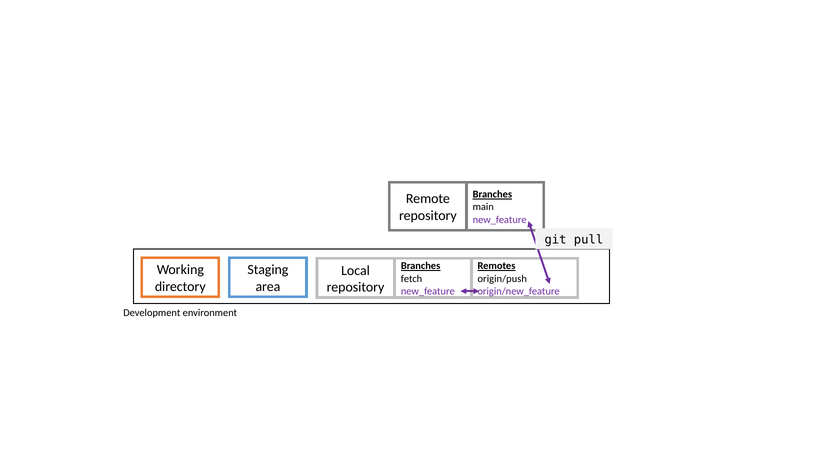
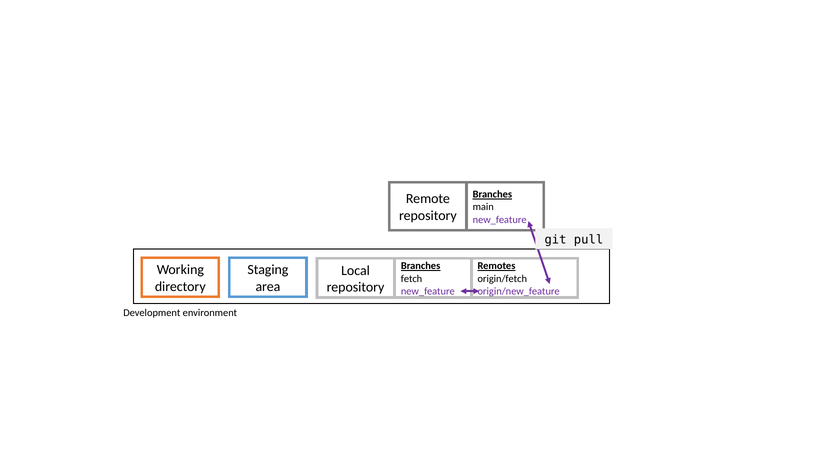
origin/push: origin/push -> origin/fetch
